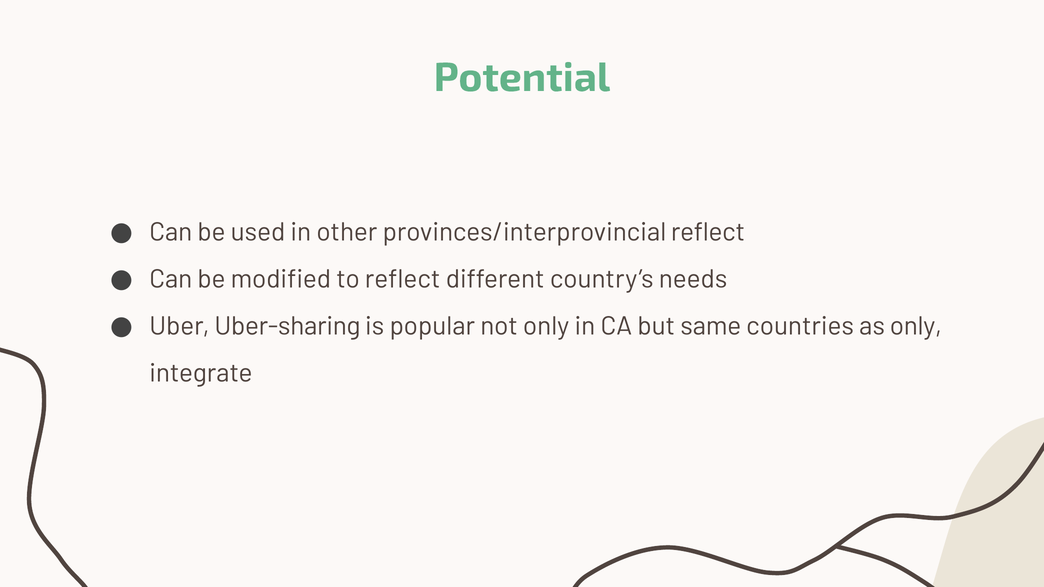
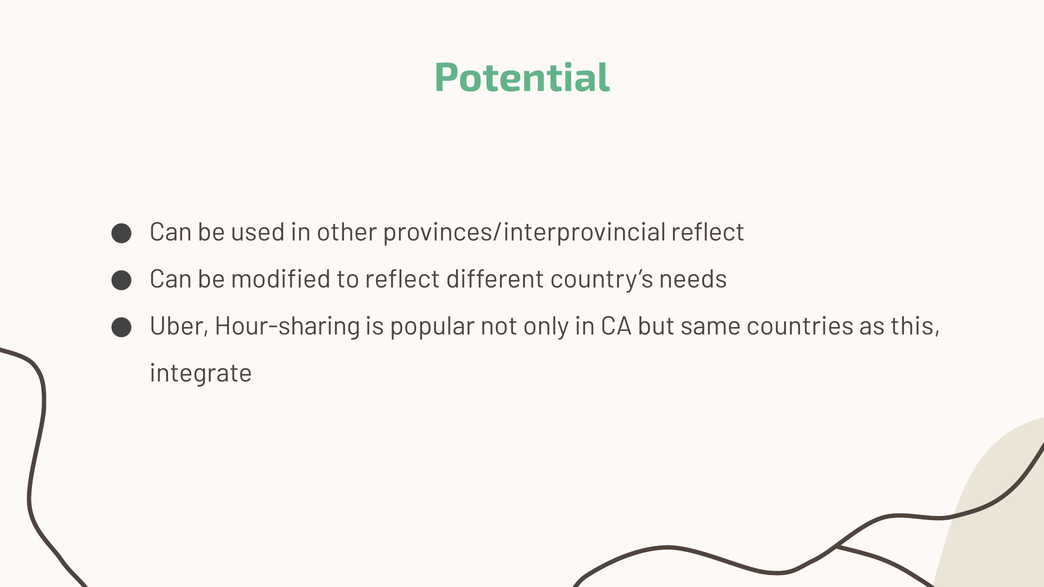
Uber-sharing: Uber-sharing -> Hour-sharing
as only: only -> this
